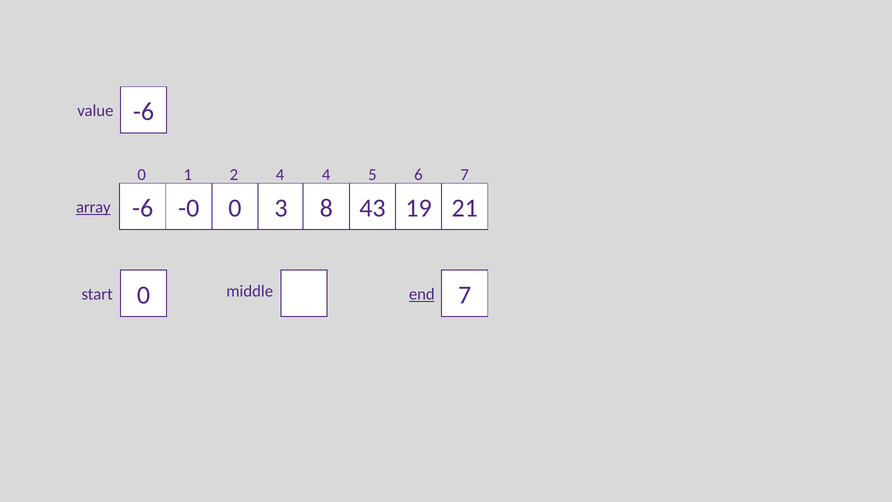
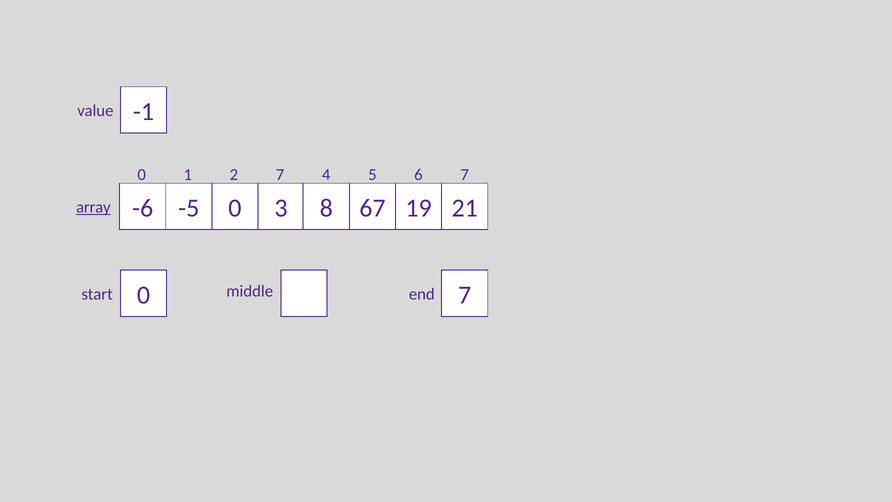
-6 at (144, 112): -6 -> -1
2 4: 4 -> 7
-0: -0 -> -5
43: 43 -> 67
end underline: present -> none
